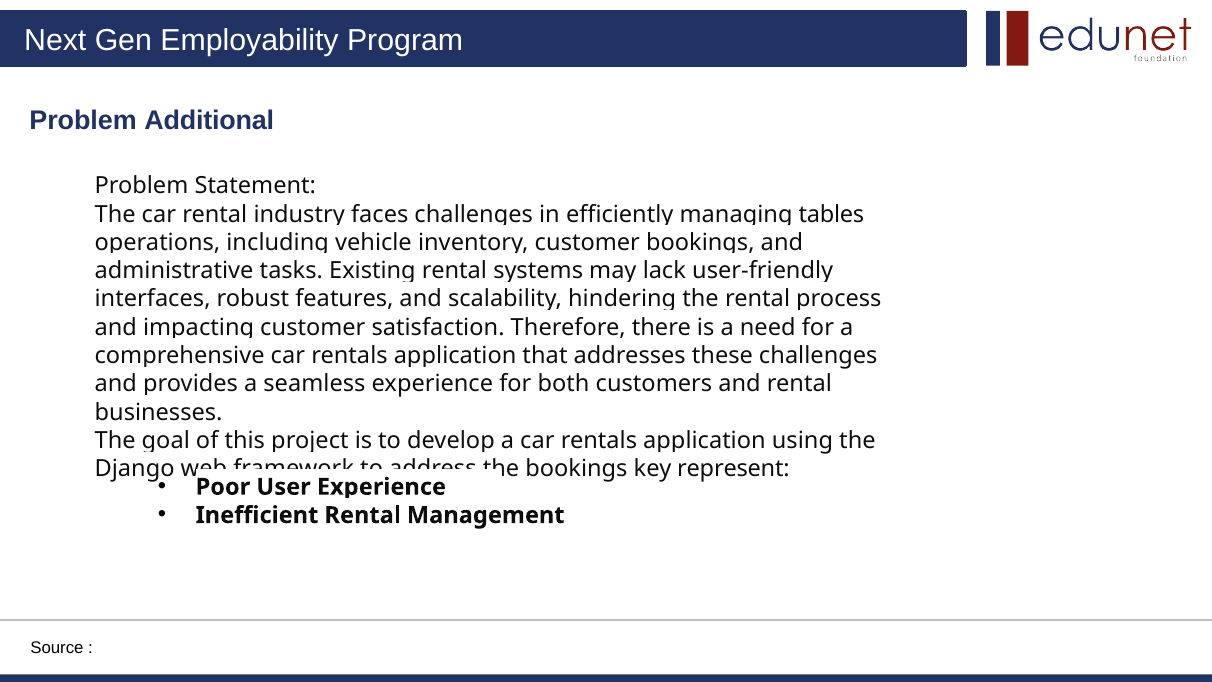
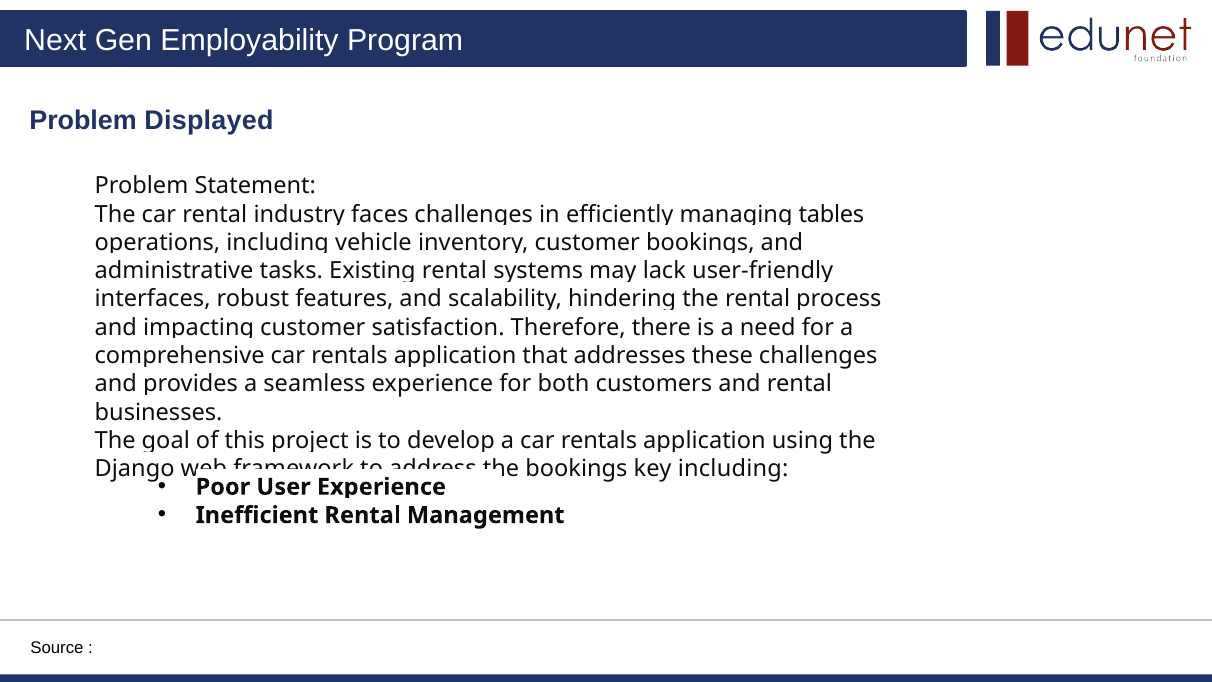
Additional: Additional -> Displayed
key represent: represent -> including
